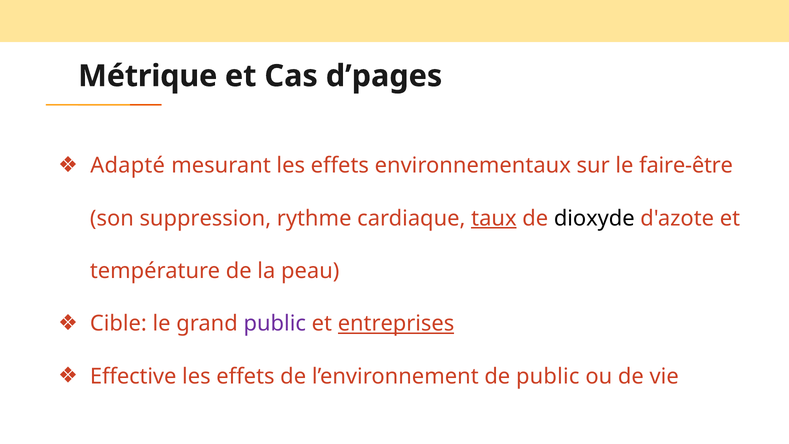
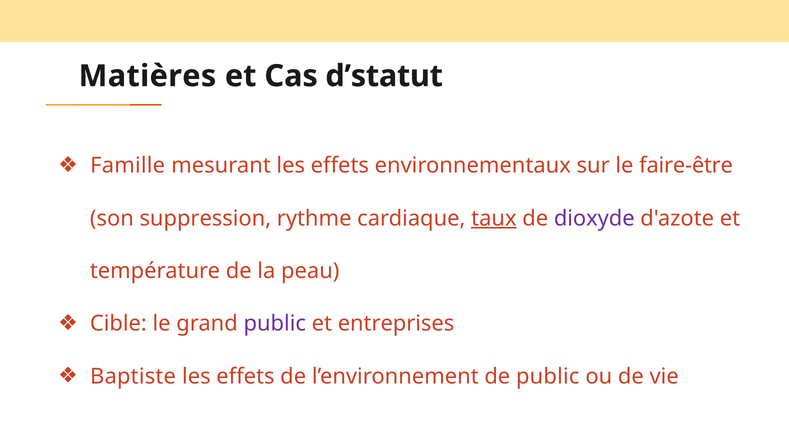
Métrique: Métrique -> Matières
d’pages: d’pages -> d’statut
Adapté: Adapté -> Famille
dioxyde colour: black -> purple
entreprises underline: present -> none
Effective: Effective -> Baptiste
